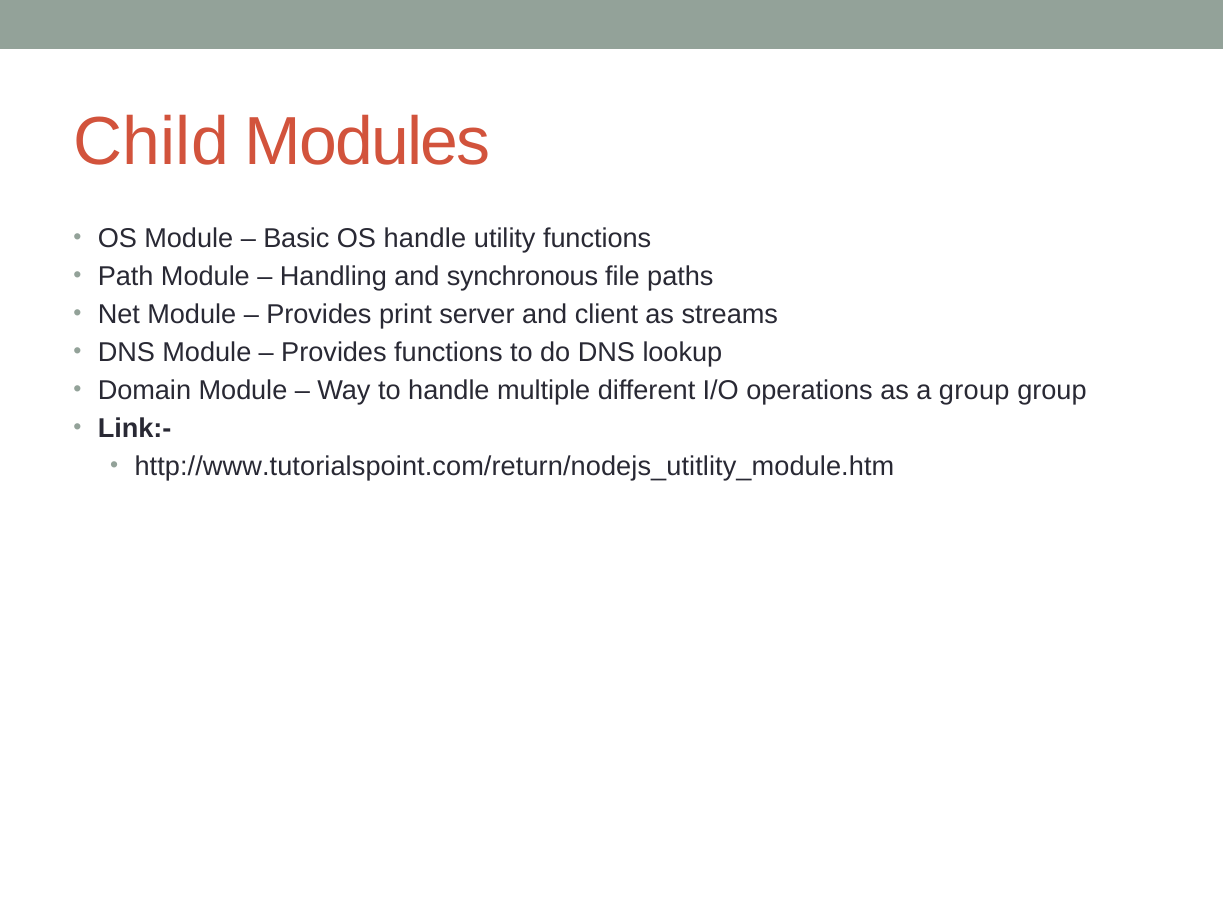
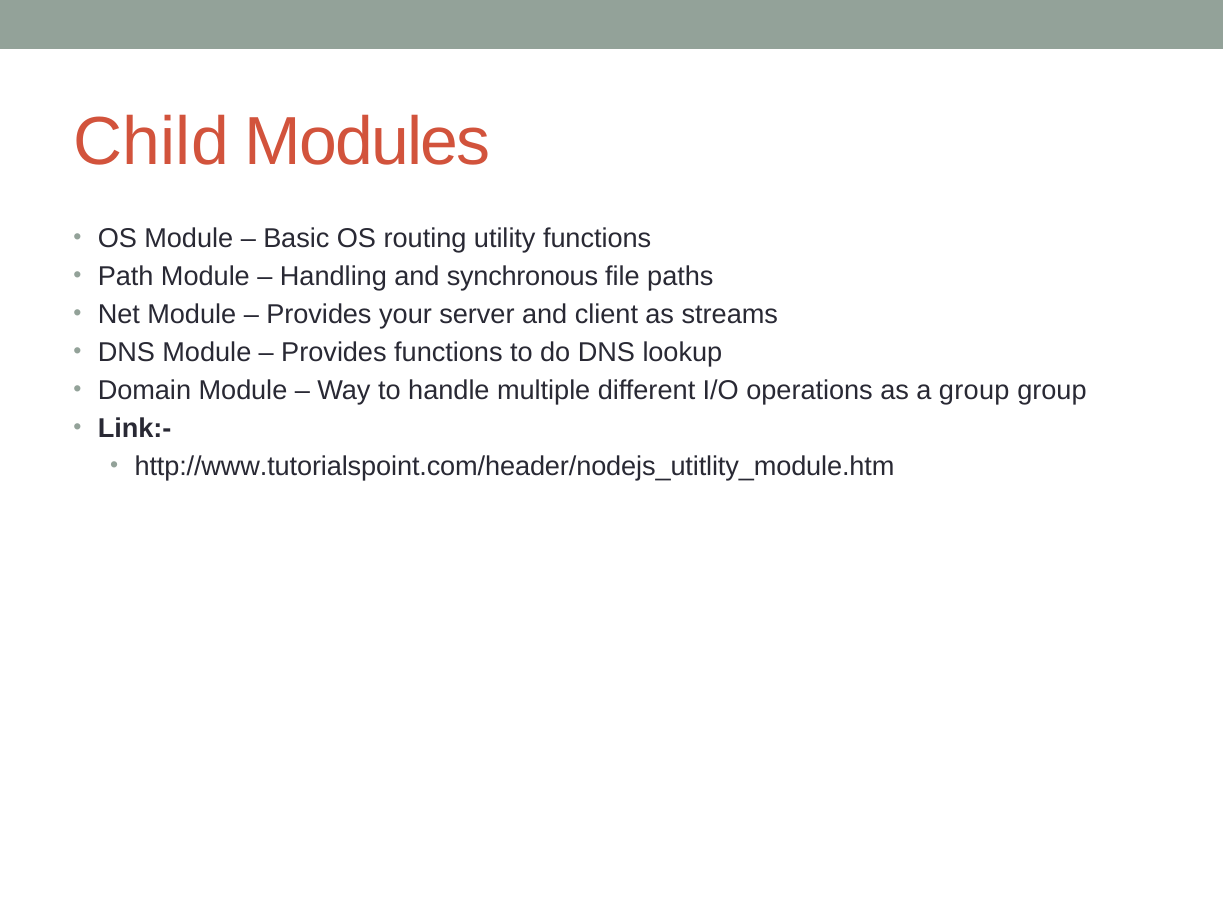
OS handle: handle -> routing
print: print -> your
http://www.tutorialspoint.com/return/nodejs_utitlity_module.htm: http://www.tutorialspoint.com/return/nodejs_utitlity_module.htm -> http://www.tutorialspoint.com/header/nodejs_utitlity_module.htm
